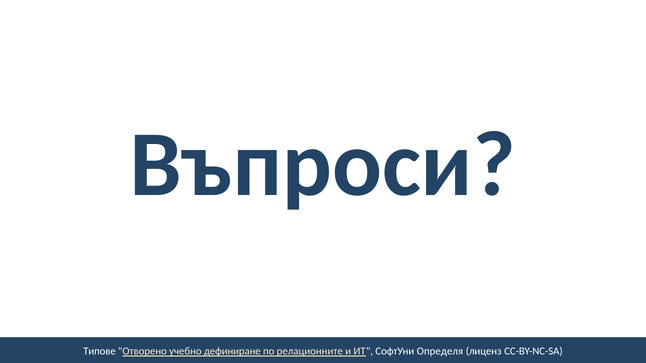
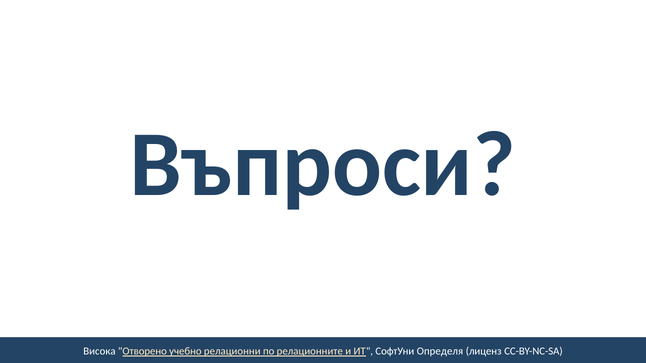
Типове: Типове -> Висока
дефиниране: дефиниране -> релационни
